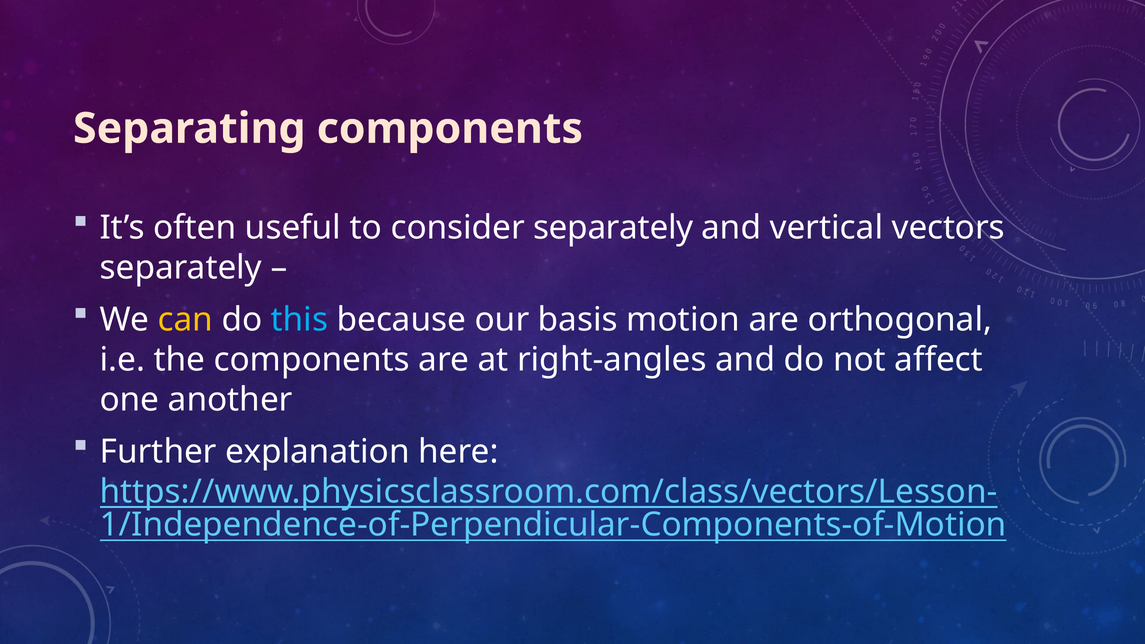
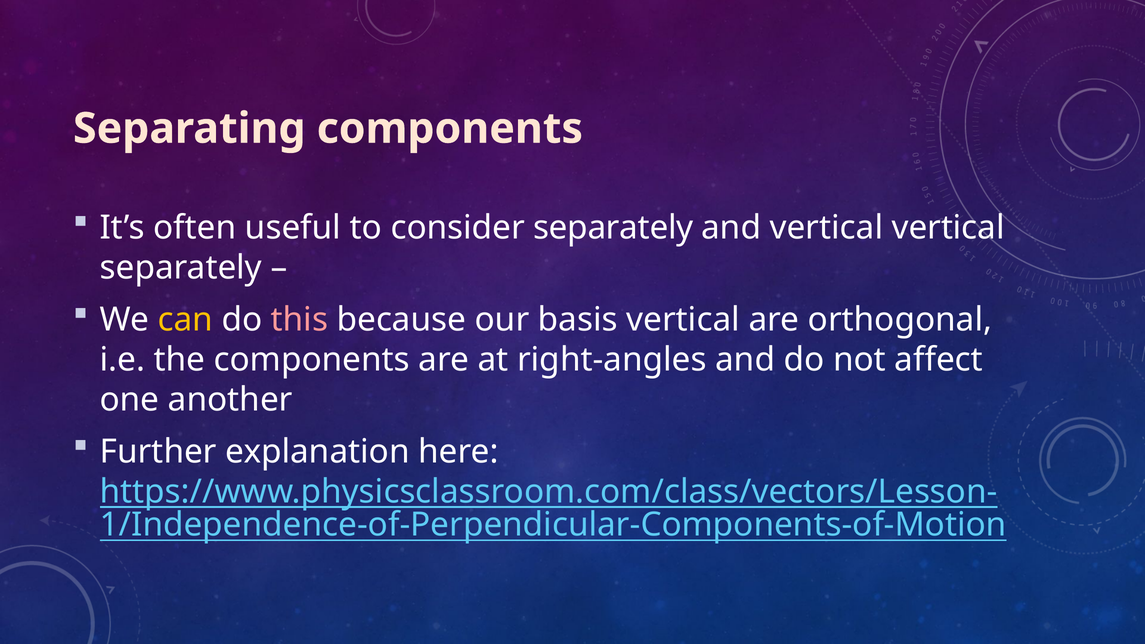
vertical vectors: vectors -> vertical
this colour: light blue -> pink
basis motion: motion -> vertical
